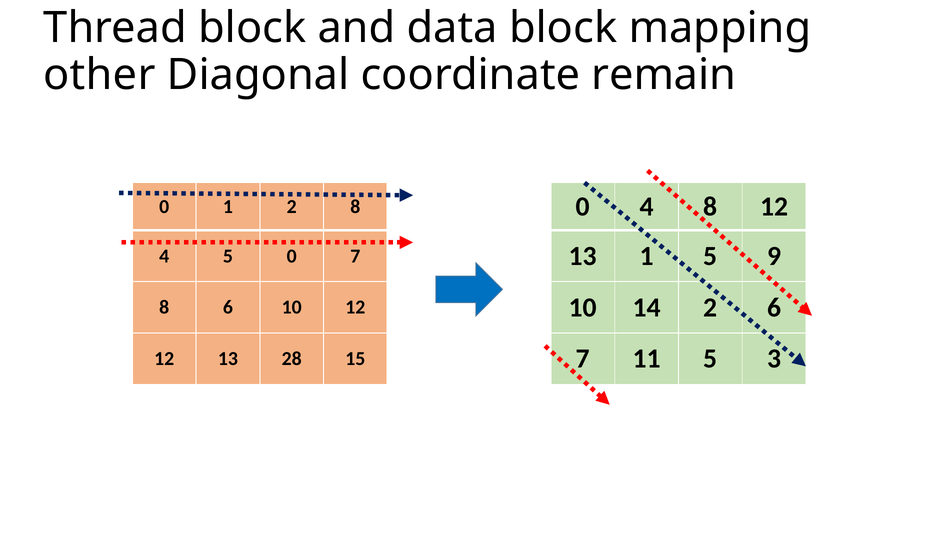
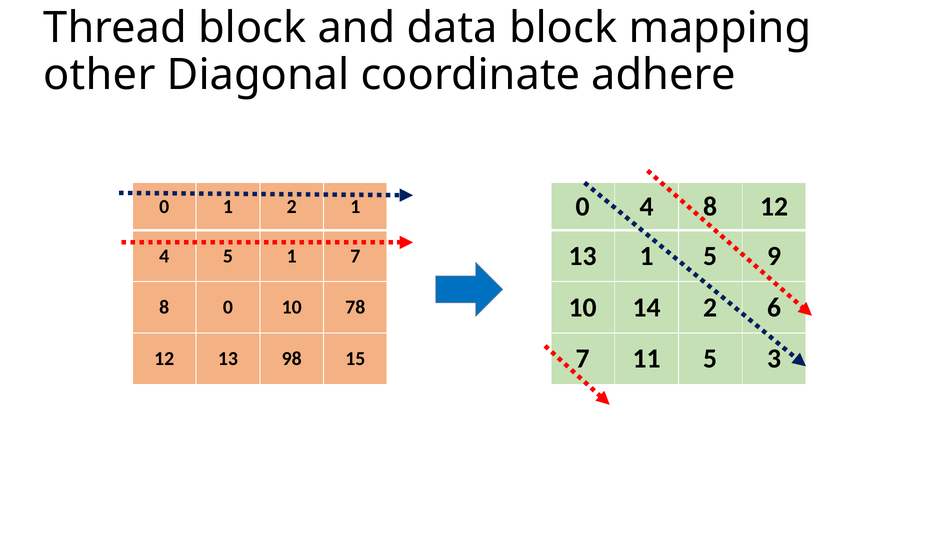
remain: remain -> adhere
2 8: 8 -> 1
5 0: 0 -> 1
8 6: 6 -> 0
10 12: 12 -> 78
28: 28 -> 98
